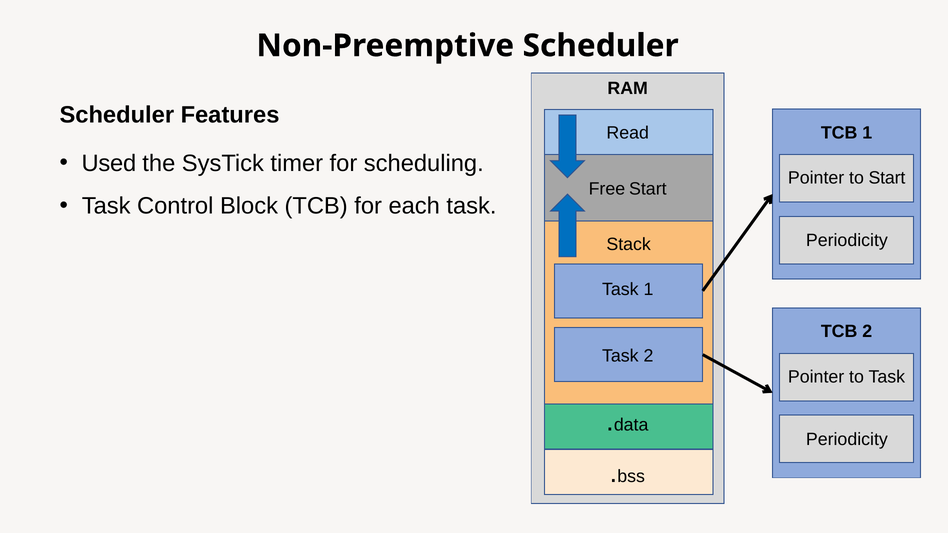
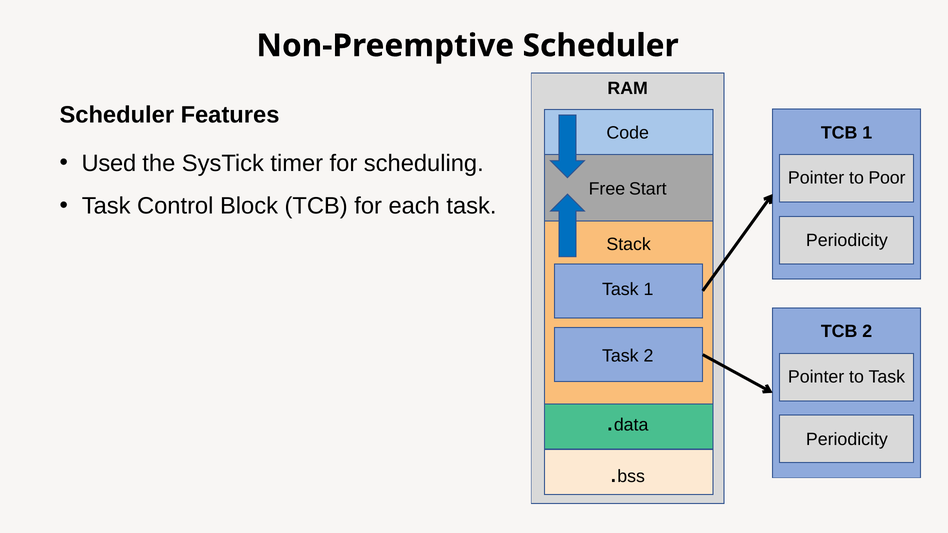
Read: Read -> Code
to Start: Start -> Poor
